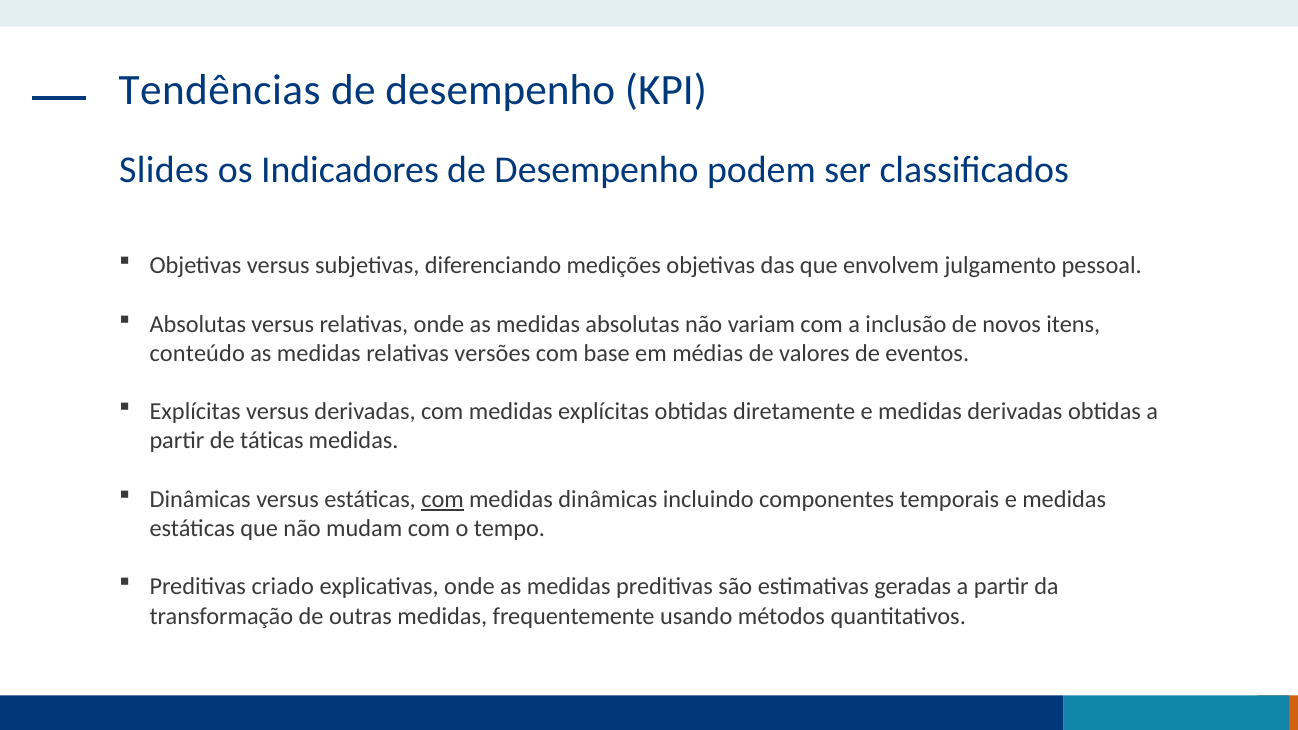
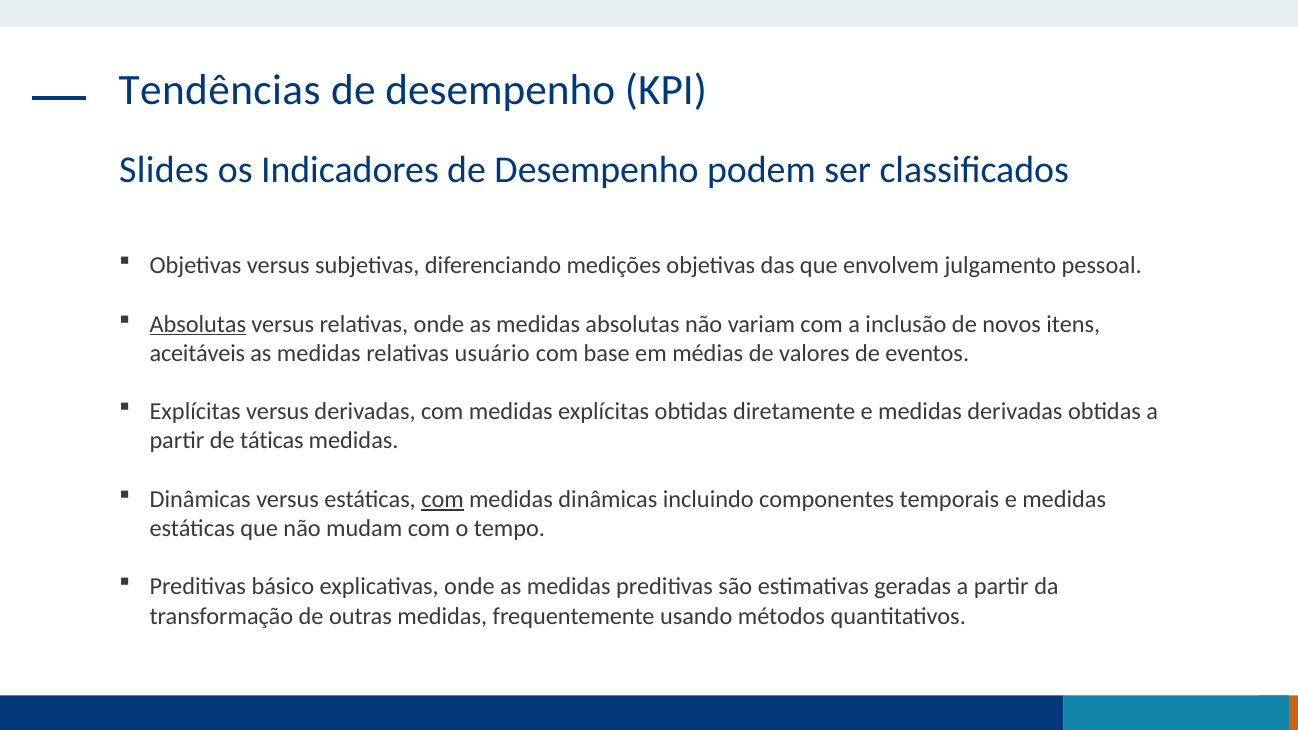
Absolutas at (198, 324) underline: none -> present
conteúdo: conteúdo -> aceitáveis
versões: versões -> usuário
criado: criado -> básico
